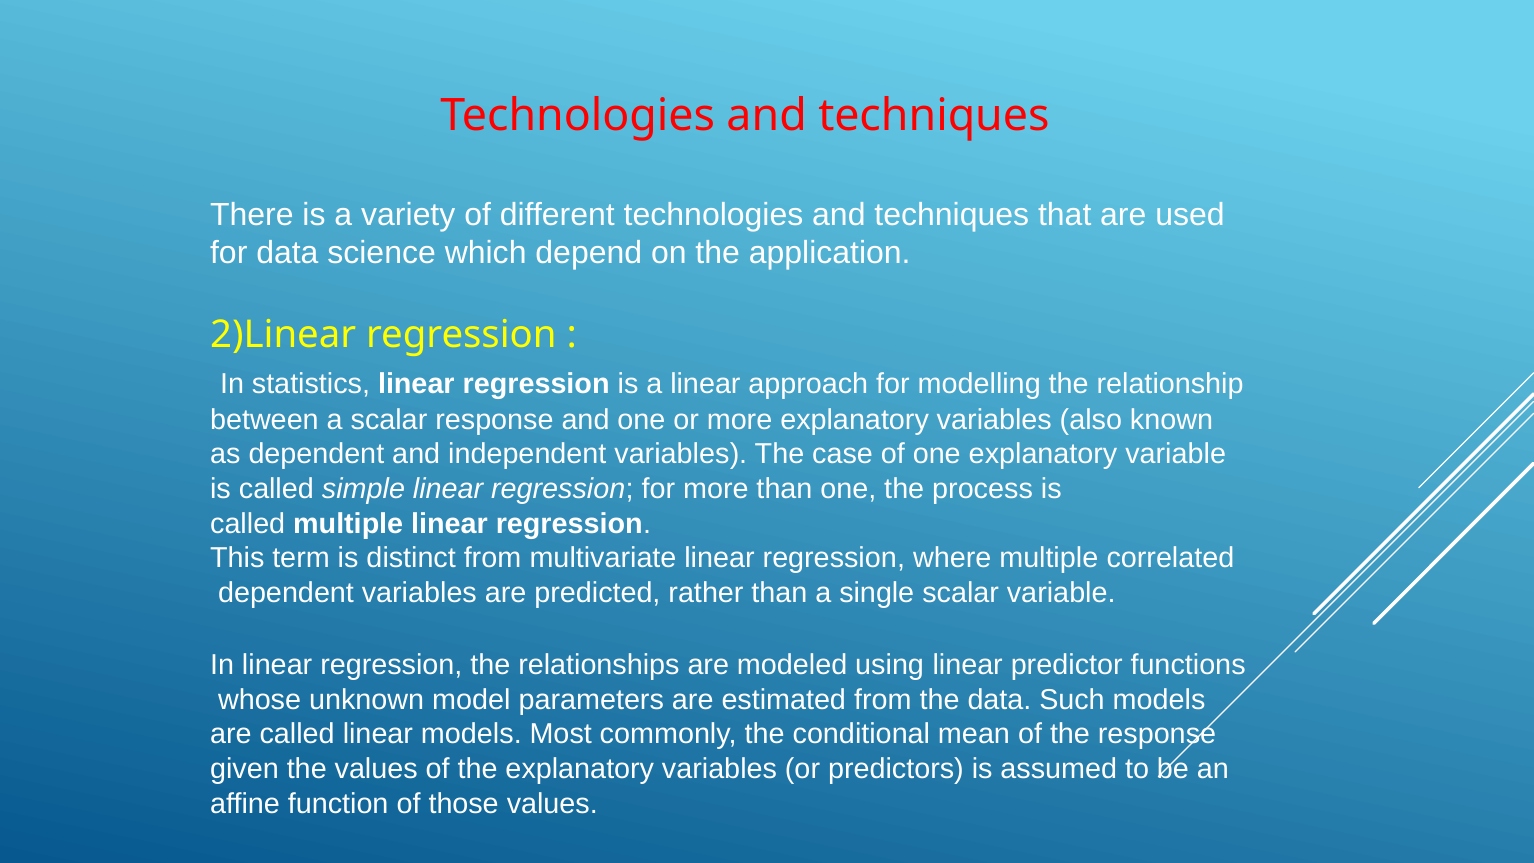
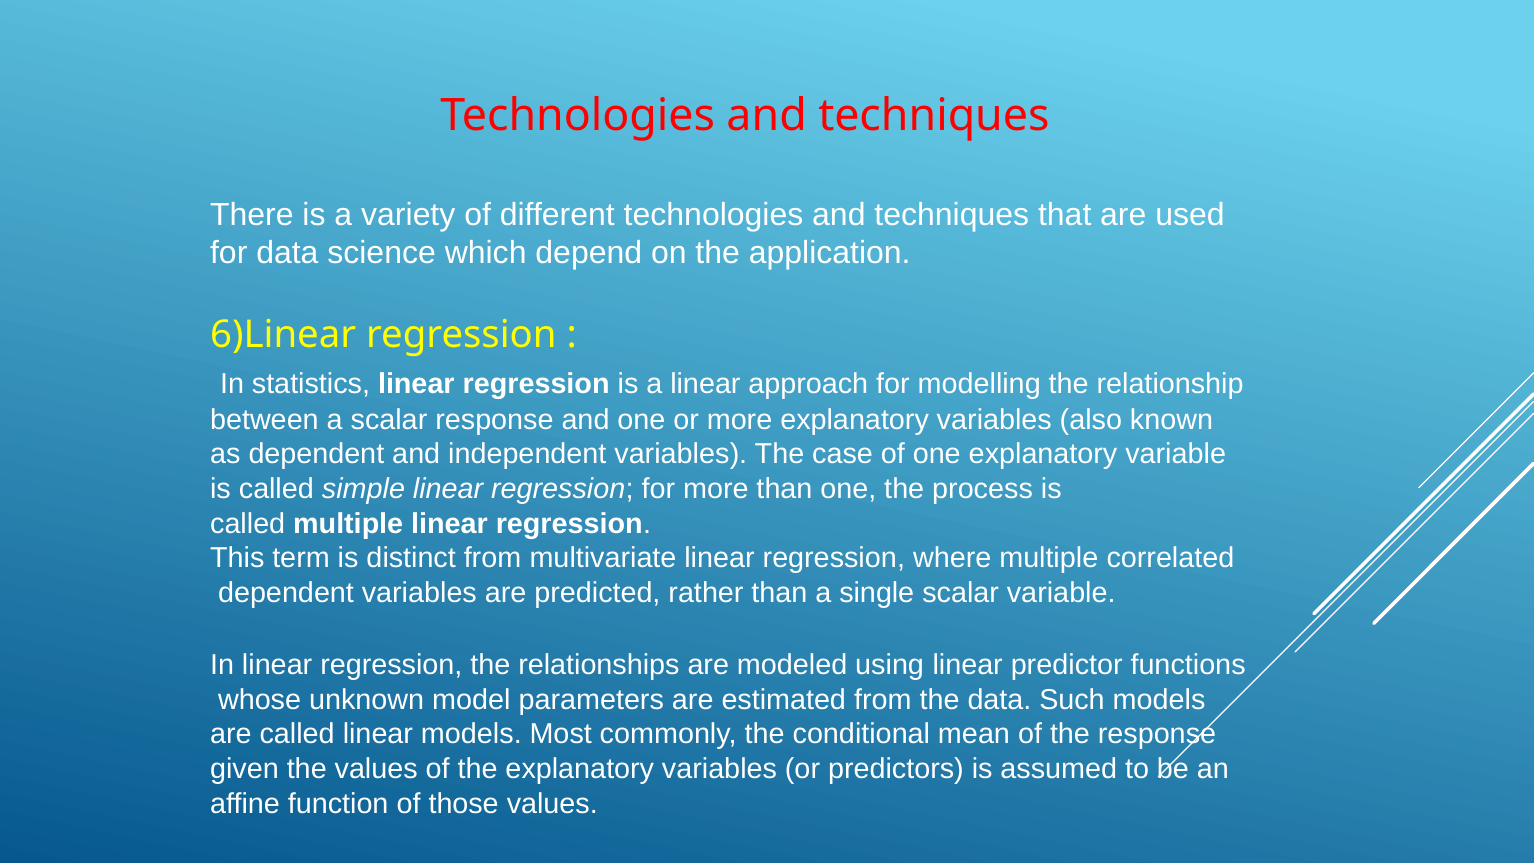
2)Linear: 2)Linear -> 6)Linear
